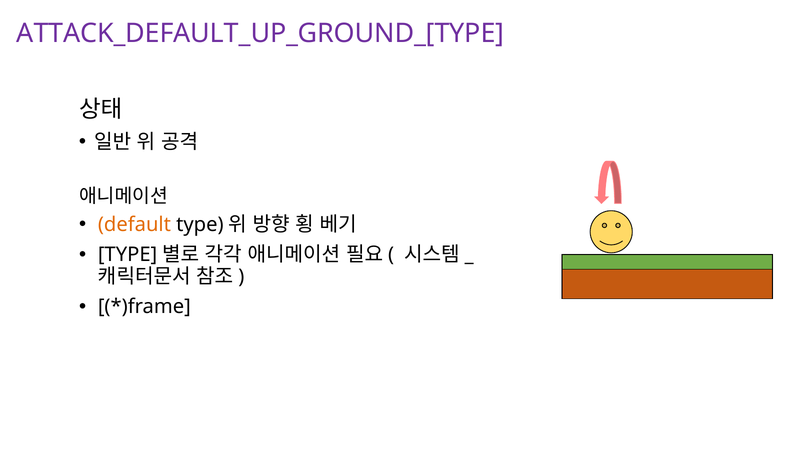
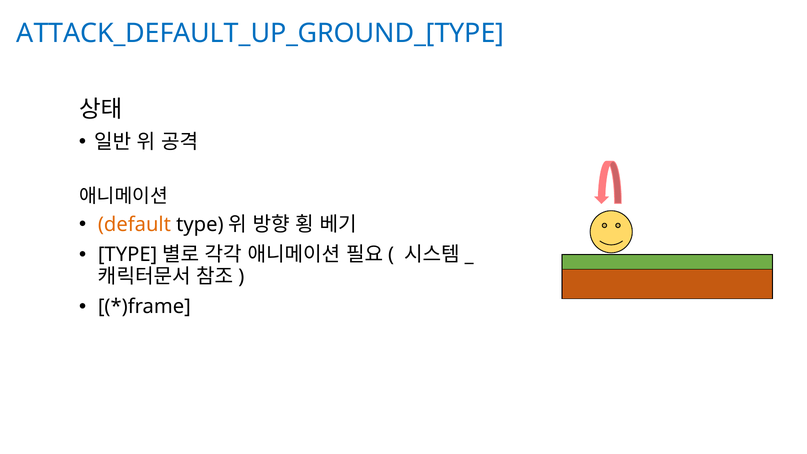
ATTACK_DEFAULT_UP_GROUND_[TYPE colour: purple -> blue
